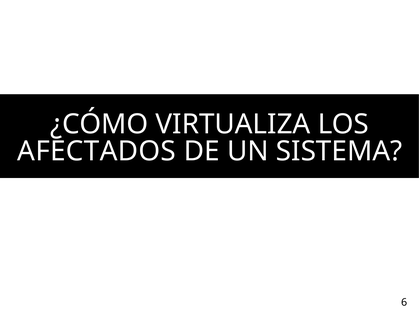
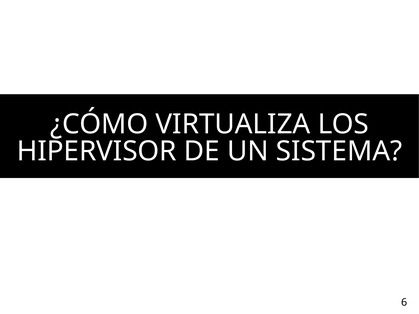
AFECTADOS: AFECTADOS -> HIPERVISOR
